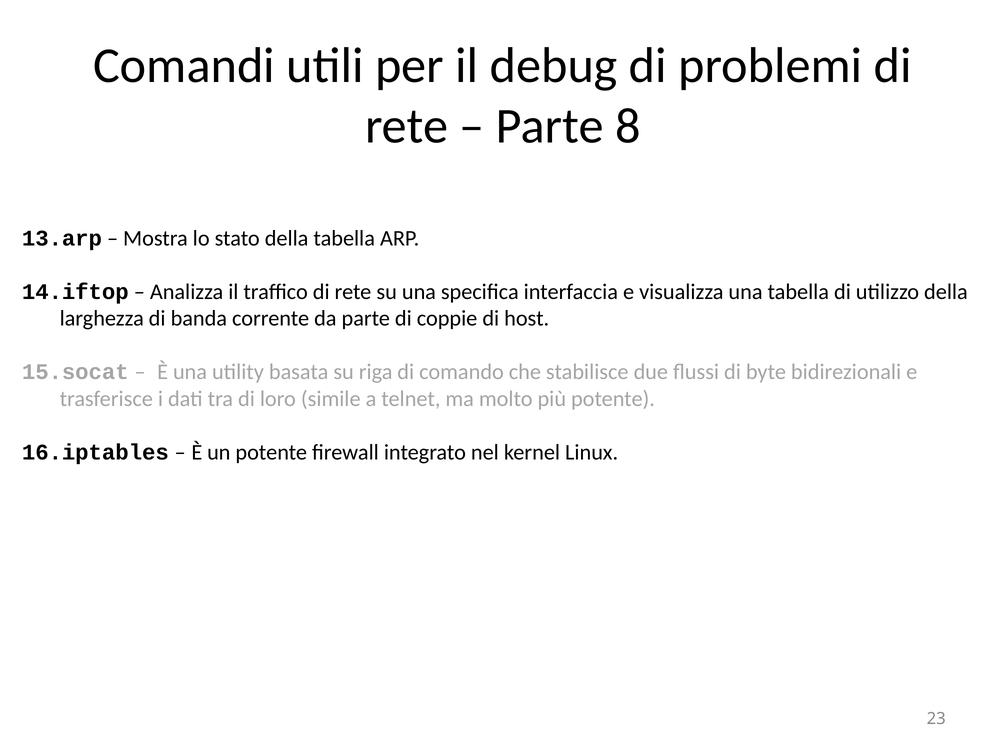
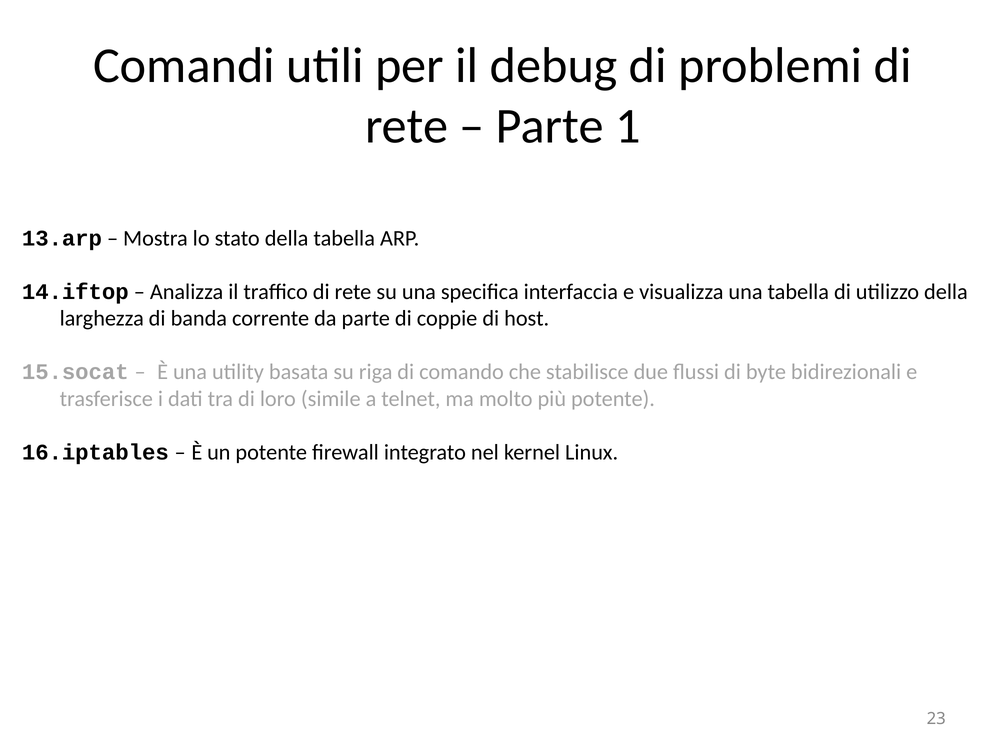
8: 8 -> 1
